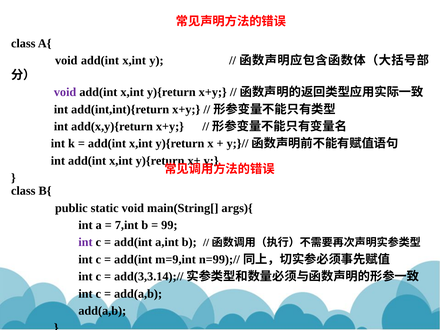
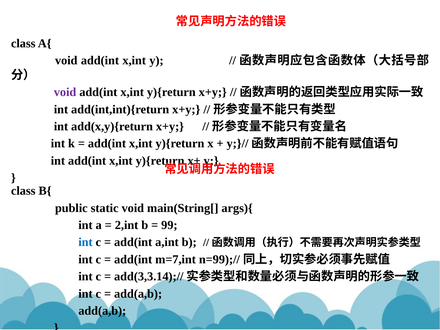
7,int: 7,int -> 2,int
int at (85, 242) colour: purple -> blue
m=9,int: m=9,int -> m=7,int
